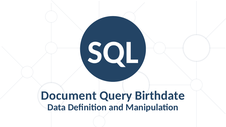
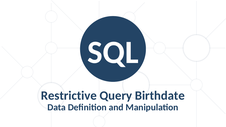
Document: Document -> Restrictive
